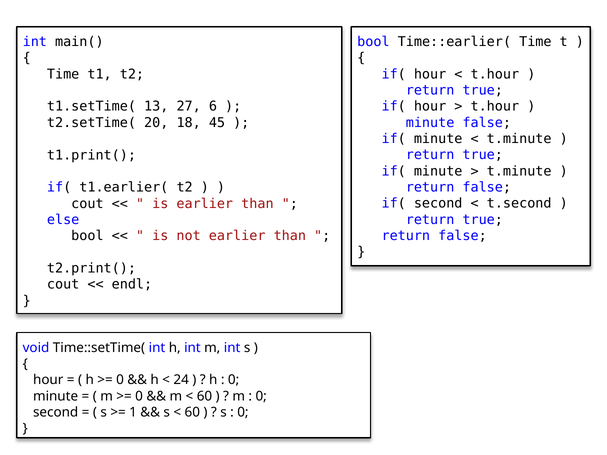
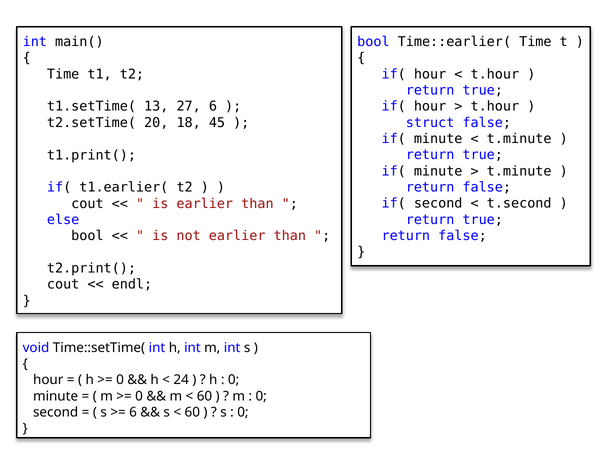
minute at (430, 123): minute -> struct
1 at (133, 413): 1 -> 6
